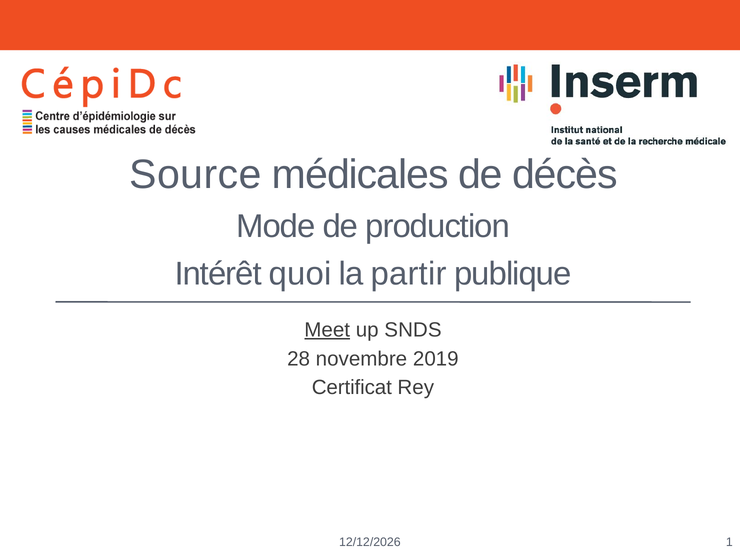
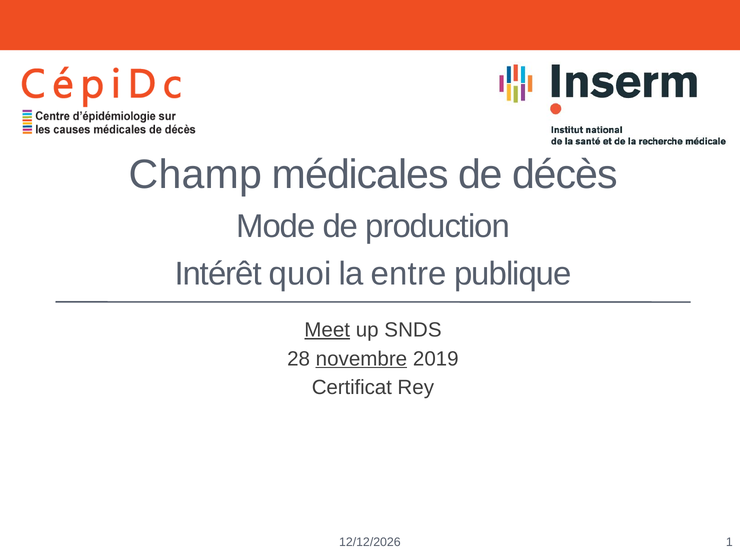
Source: Source -> Champ
partir: partir -> entre
novembre underline: none -> present
